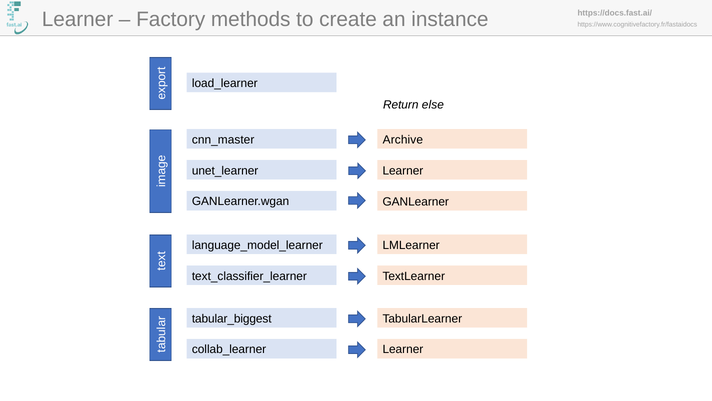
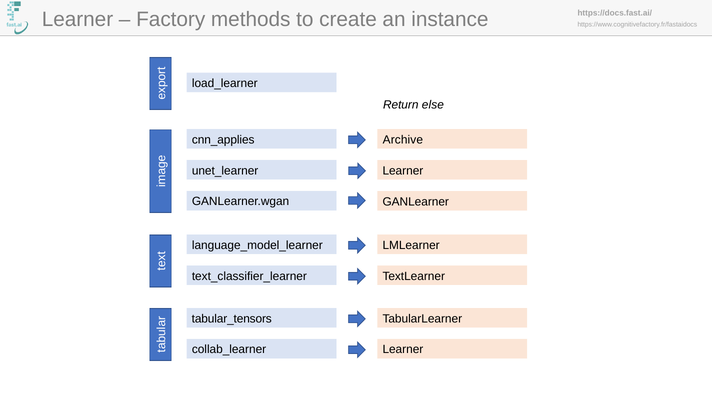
cnn_master: cnn_master -> cnn_applies
tabular_biggest: tabular_biggest -> tabular_tensors
